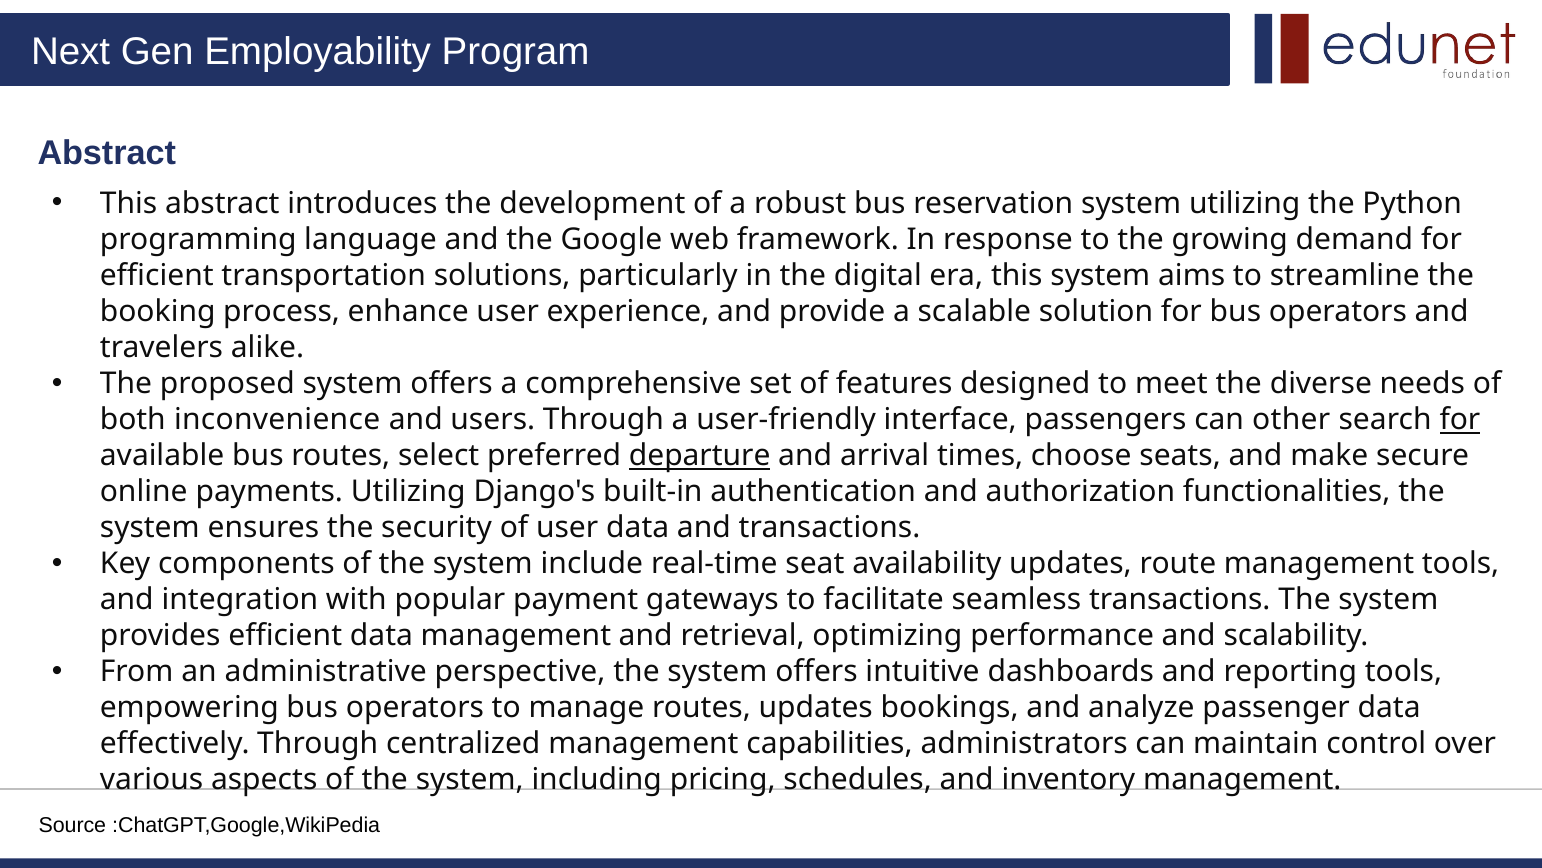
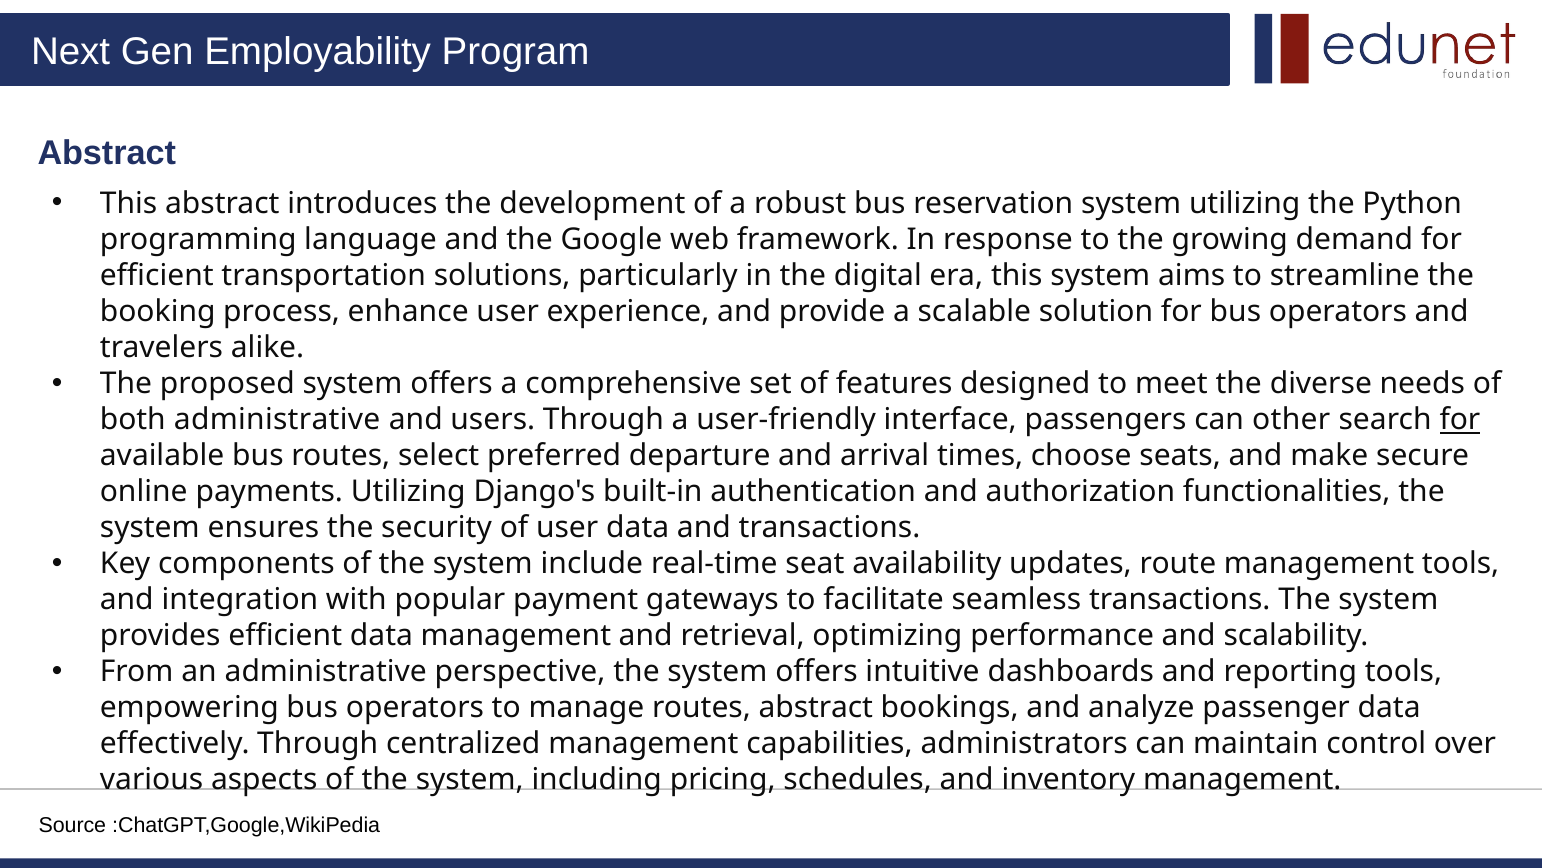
both inconvenience: inconvenience -> administrative
departure underline: present -> none
routes updates: updates -> abstract
